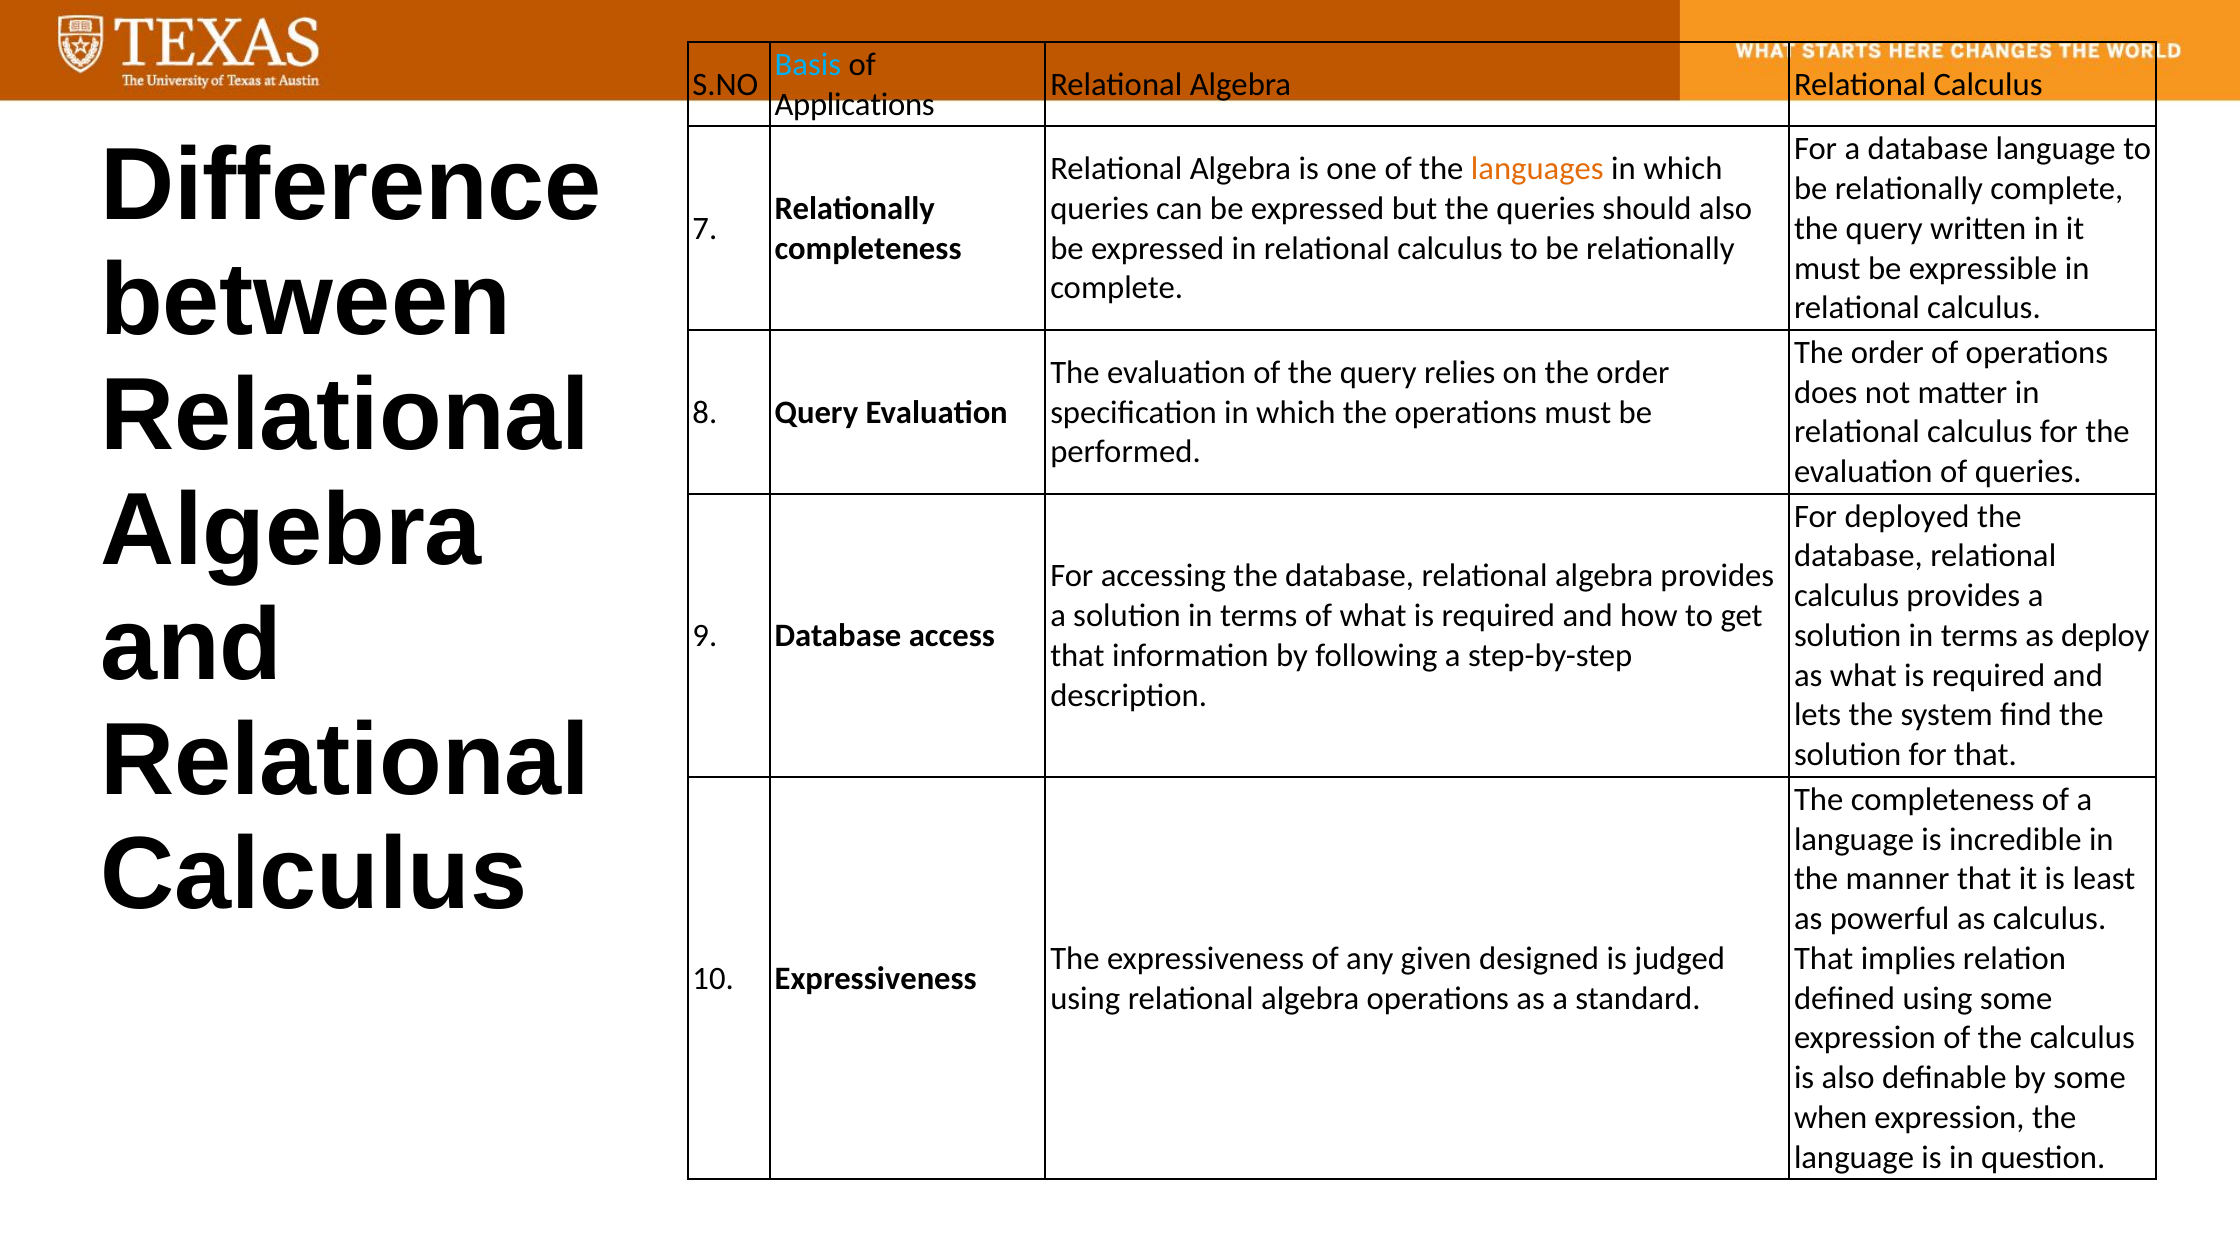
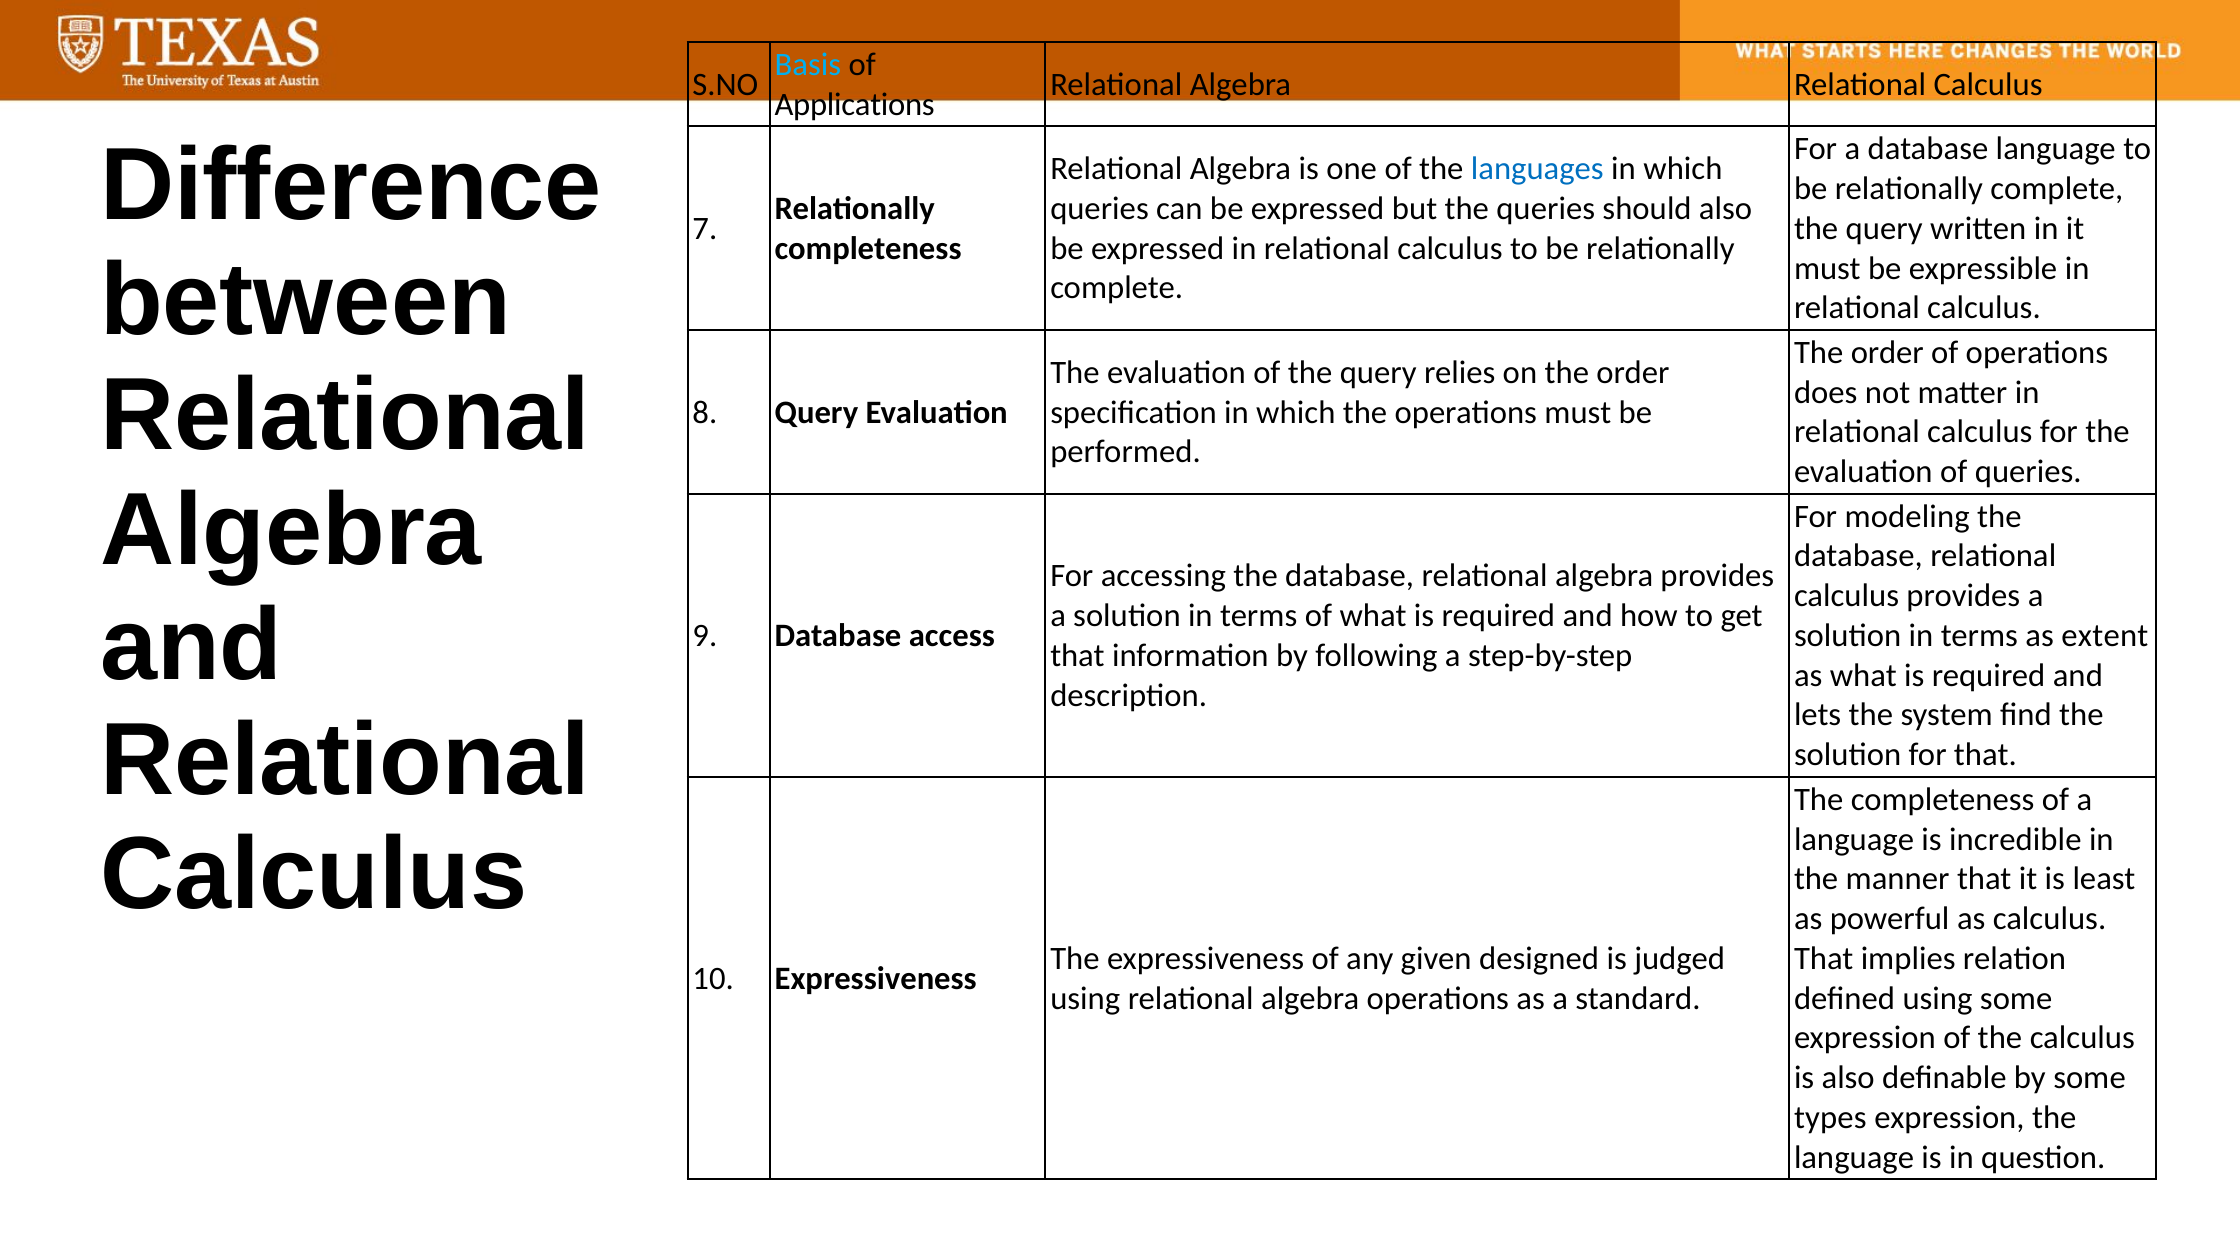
languages colour: orange -> blue
deployed: deployed -> modeling
deploy: deploy -> extent
when: when -> types
